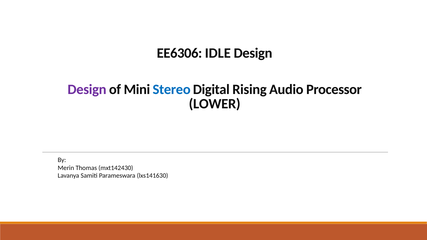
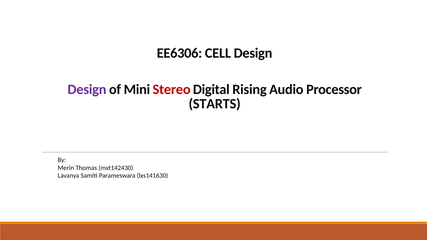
IDLE: IDLE -> CELL
Stereo colour: blue -> red
LOWER: LOWER -> STARTS
